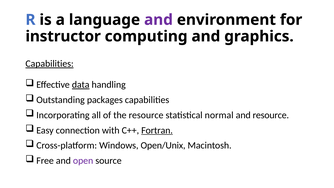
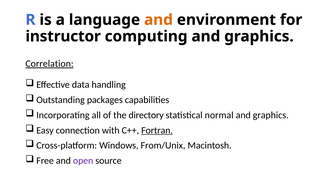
and at (158, 20) colour: purple -> orange
Capabilities at (50, 64): Capabilities -> Correlation
data underline: present -> none
the resource: resource -> directory
resource at (271, 115): resource -> graphics
Open/Unix: Open/Unix -> From/Unix
